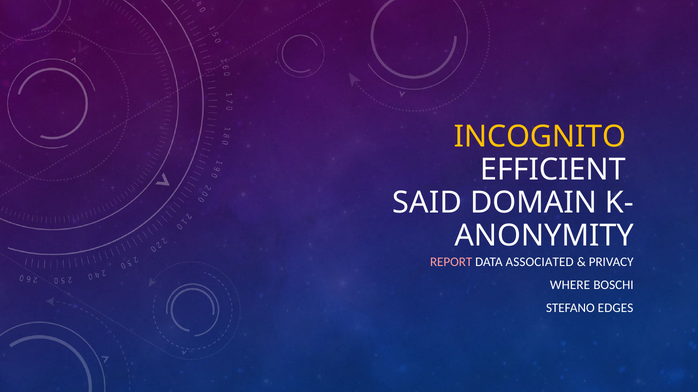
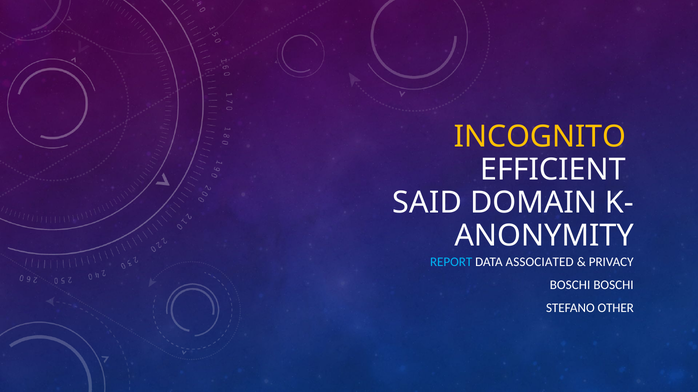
REPORT colour: pink -> light blue
WHERE at (570, 285): WHERE -> BOSCHI
EDGES: EDGES -> OTHER
